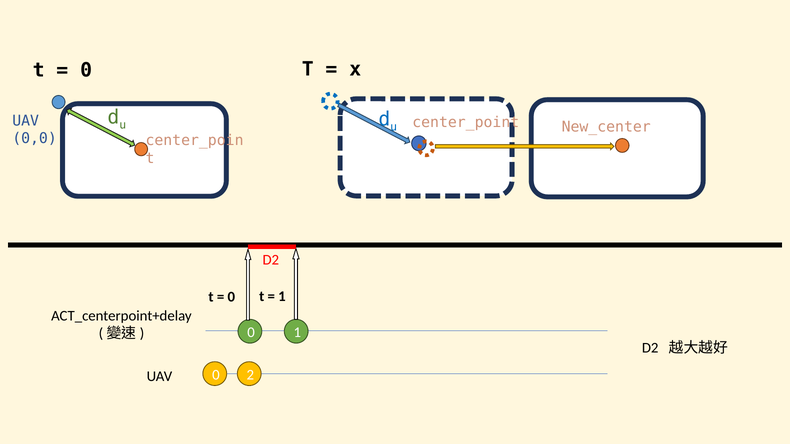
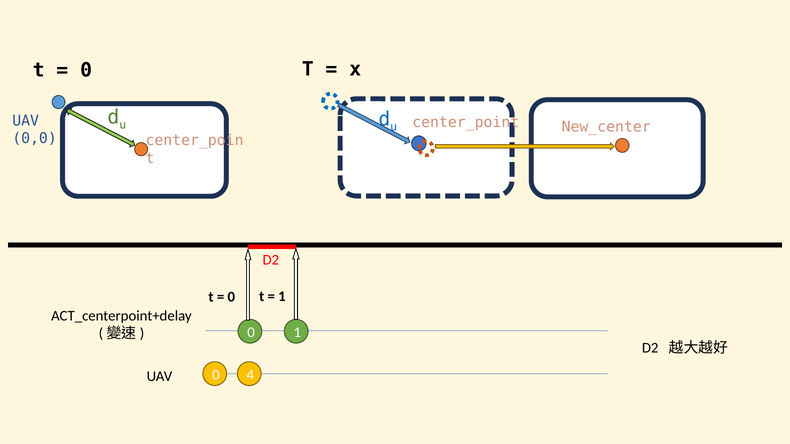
2: 2 -> 4
